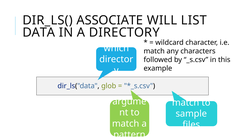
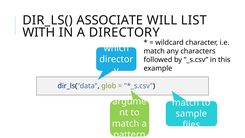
DATA: DATA -> WITH
